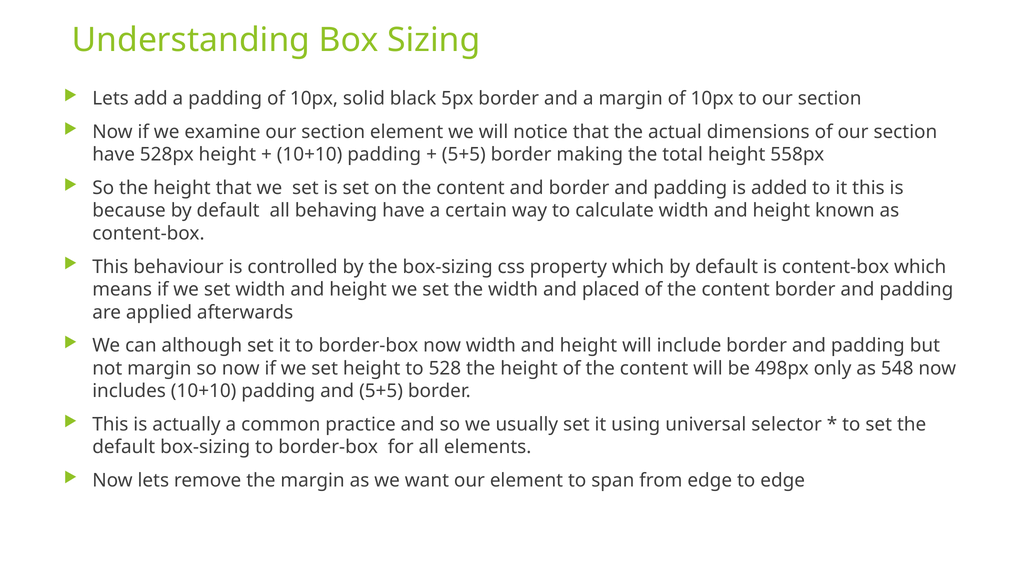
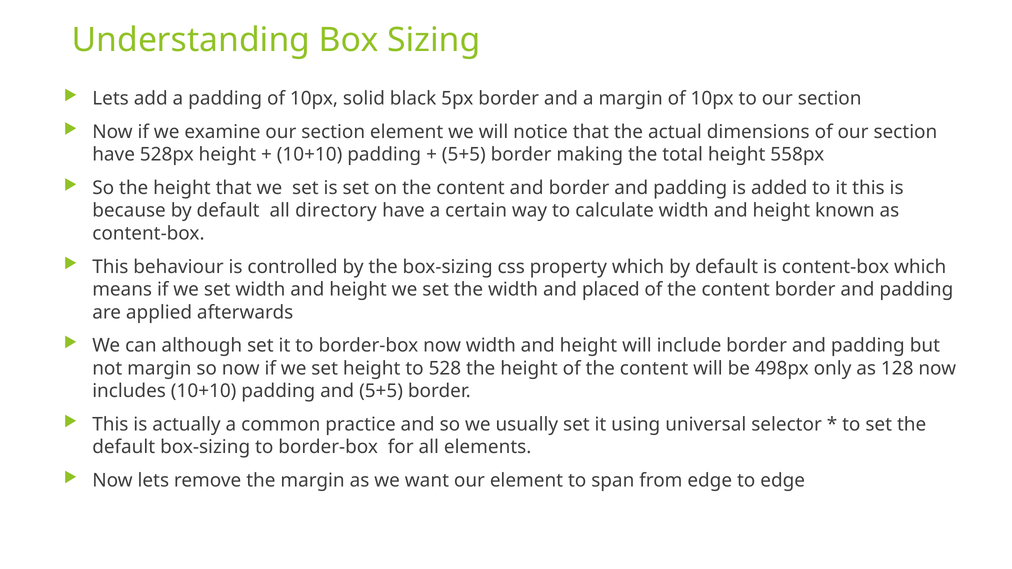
behaving: behaving -> directory
548: 548 -> 128
